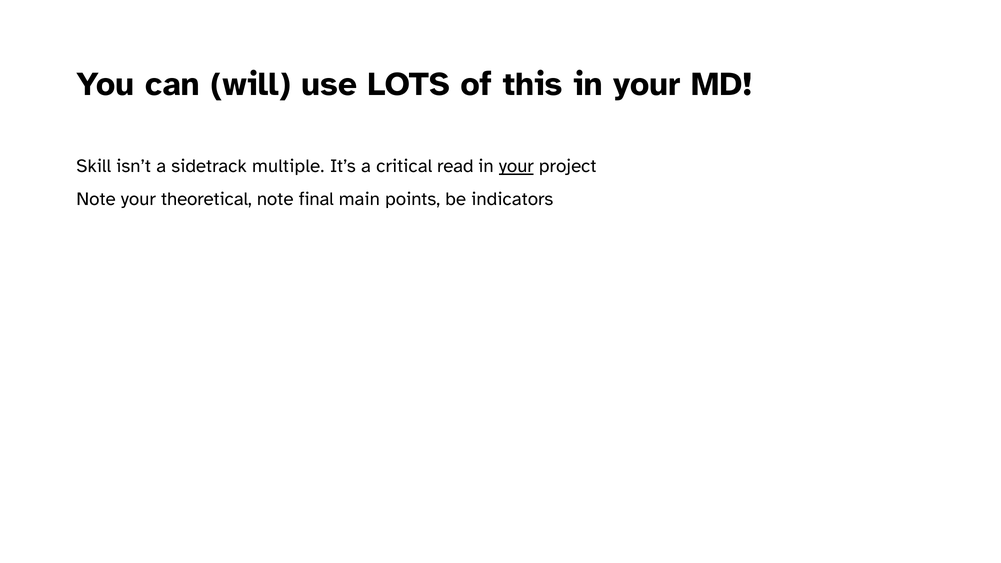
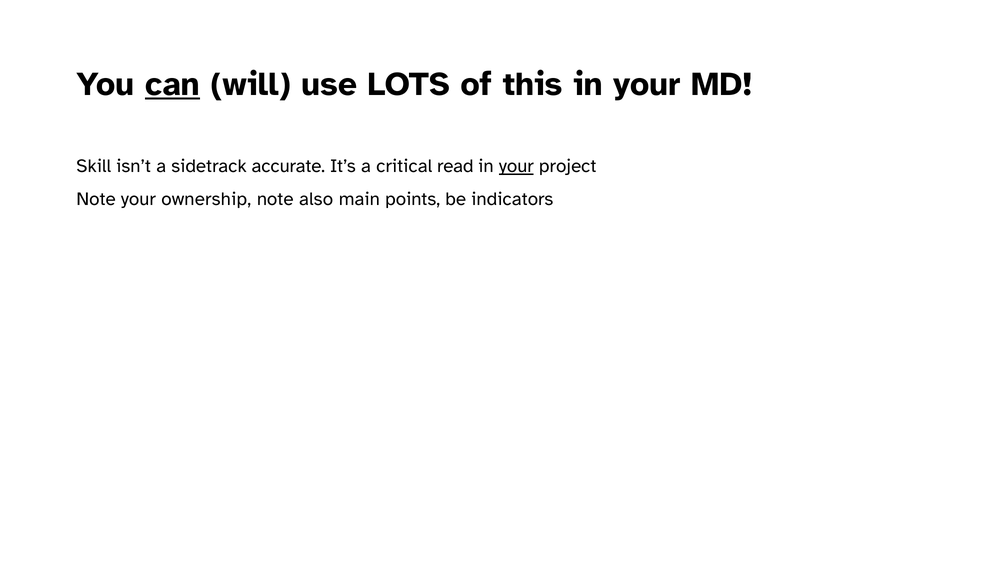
can underline: none -> present
multiple: multiple -> accurate
theoretical: theoretical -> ownership
final: final -> also
